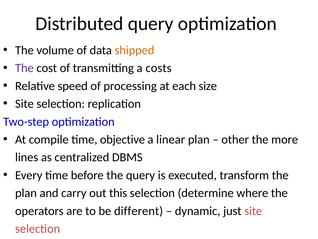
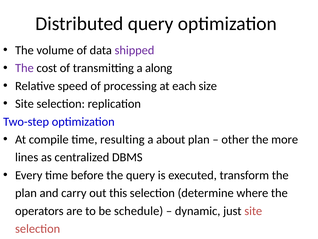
shipped colour: orange -> purple
costs: costs -> along
objective: objective -> resulting
linear: linear -> about
different: different -> schedule
